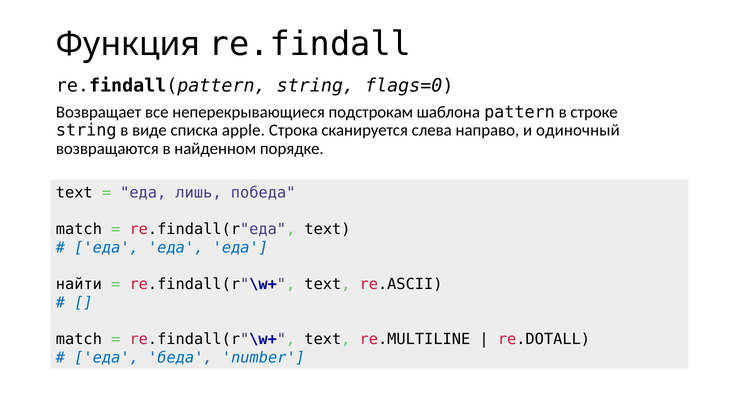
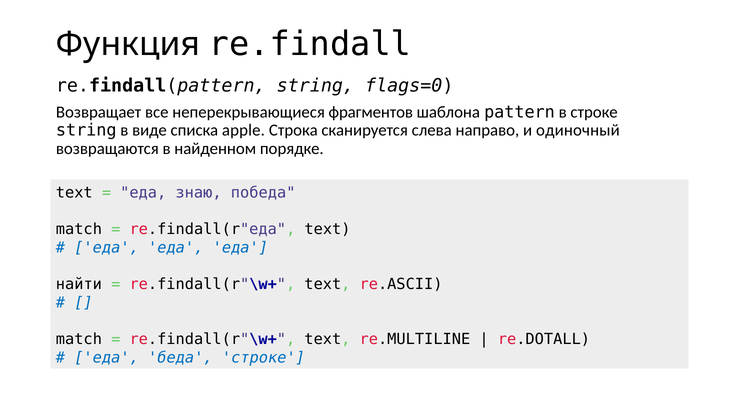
подстрокам: подстрокам -> фрагментов
лишь: лишь -> знаю
беда number: number -> строке
